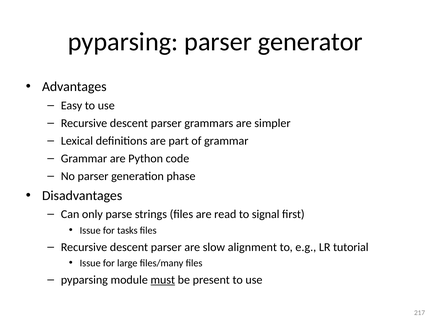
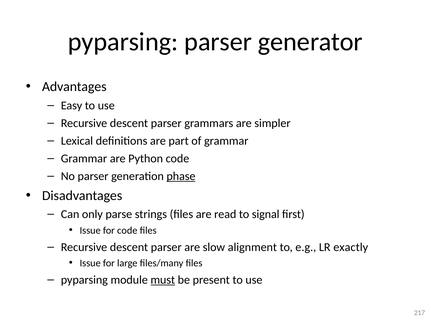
phase underline: none -> present
for tasks: tasks -> code
tutorial: tutorial -> exactly
